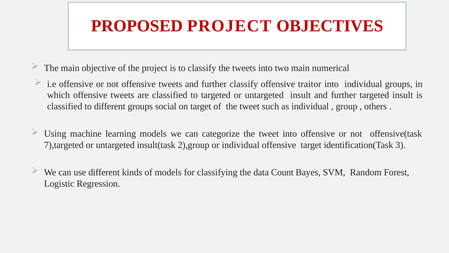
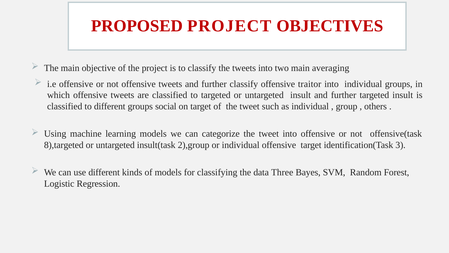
numerical: numerical -> averaging
7),targeted: 7),targeted -> 8),targeted
Count: Count -> Three
